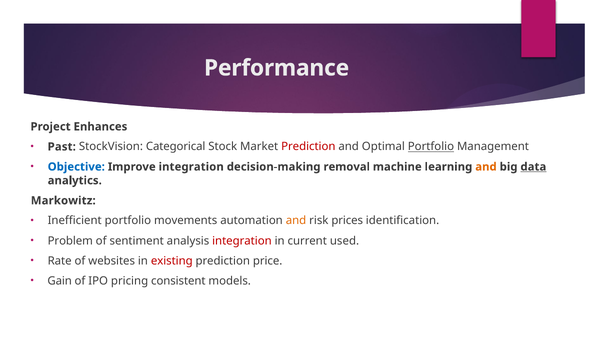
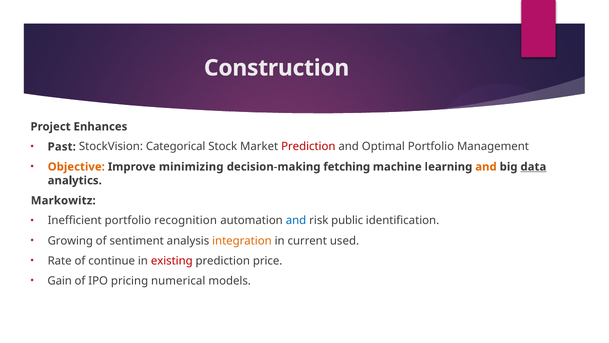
Performance: Performance -> Construction
Portfolio at (431, 147) underline: present -> none
Objective colour: blue -> orange
Improve integration: integration -> minimizing
removal: removal -> fetching
movements: movements -> recognition
and at (296, 220) colour: orange -> blue
prices: prices -> public
Problem: Problem -> Growing
integration at (242, 240) colour: red -> orange
websites: websites -> continue
consistent: consistent -> numerical
